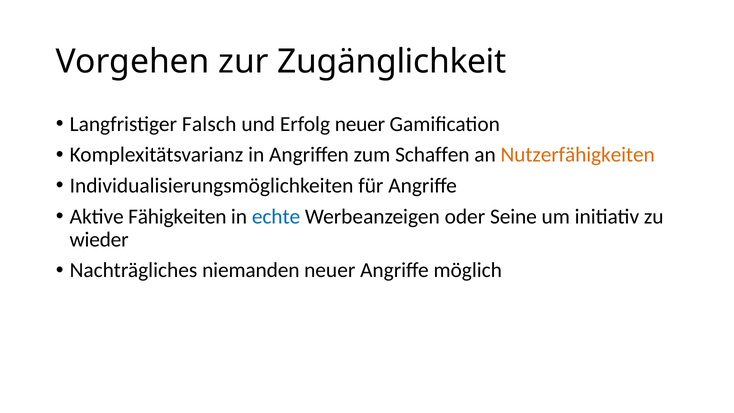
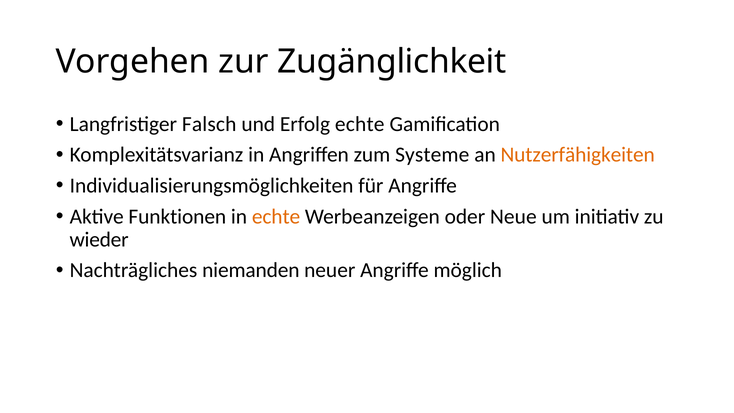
Erfolg neuer: neuer -> echte
Schaffen: Schaffen -> Systeme
Fähigkeiten: Fähigkeiten -> Funktionen
echte at (276, 216) colour: blue -> orange
Seine: Seine -> Neue
